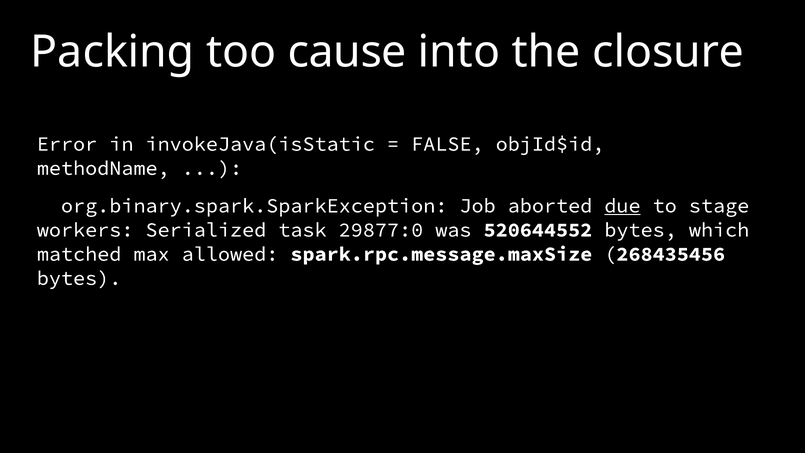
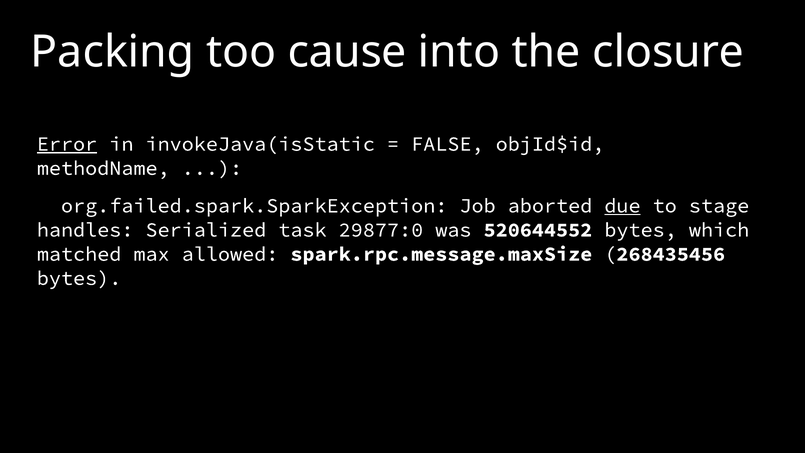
Error underline: none -> present
org.binary.spark.SparkException: org.binary.spark.SparkException -> org.failed.spark.SparkException
workers: workers -> handles
